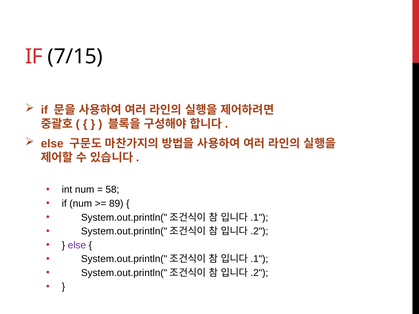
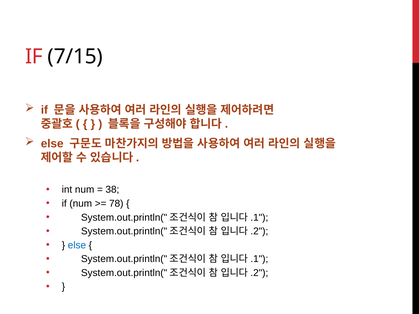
58: 58 -> 38
89: 89 -> 78
else at (77, 245) colour: purple -> blue
